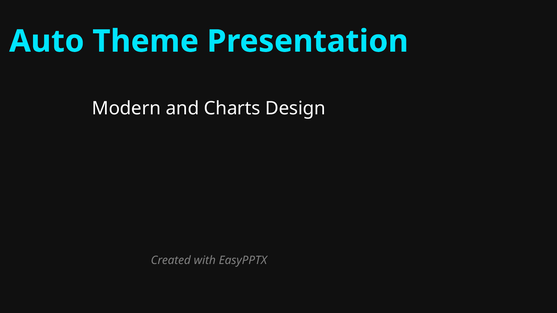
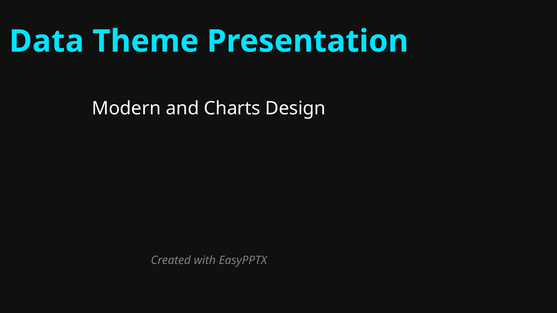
Auto: Auto -> Data
